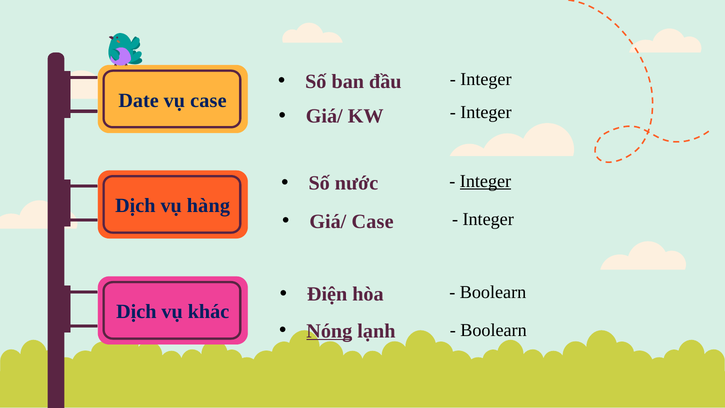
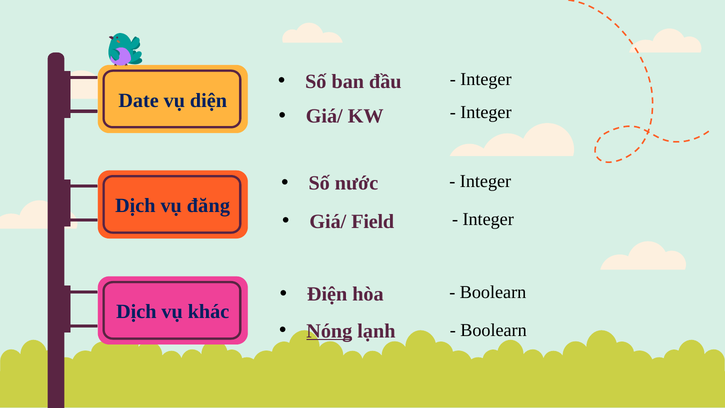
vụ case: case -> diện
Integer at (485, 181) underline: present -> none
hàng: hàng -> đăng
Giá/ Case: Case -> Field
